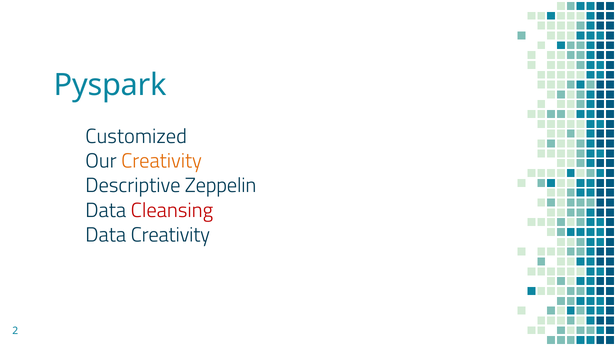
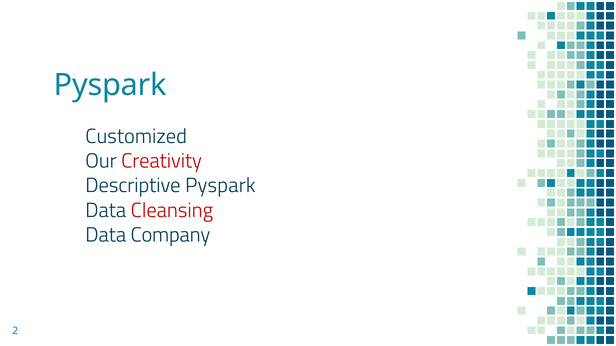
Creativity at (162, 161) colour: orange -> red
Descriptive Zeppelin: Zeppelin -> Pyspark
Data Creativity: Creativity -> Company
